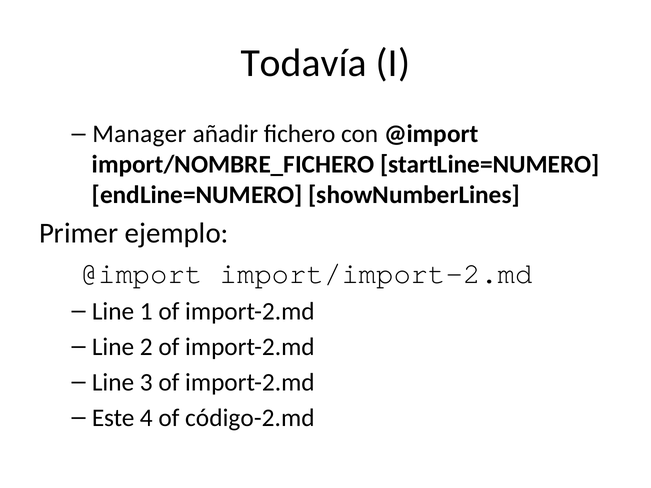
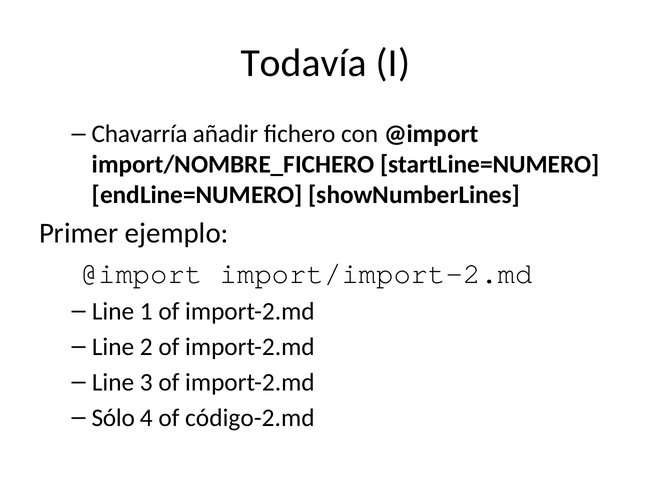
Manager: Manager -> Chavarría
Este: Este -> Sólo
